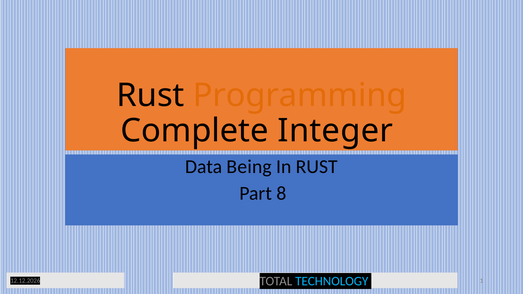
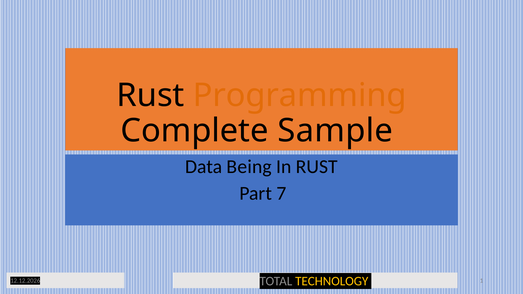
Integer: Integer -> Sample
8: 8 -> 7
TECHNOLOGY colour: light blue -> yellow
